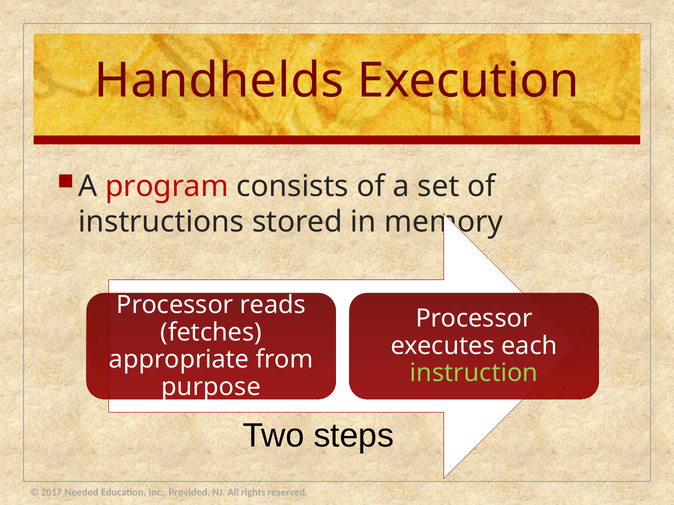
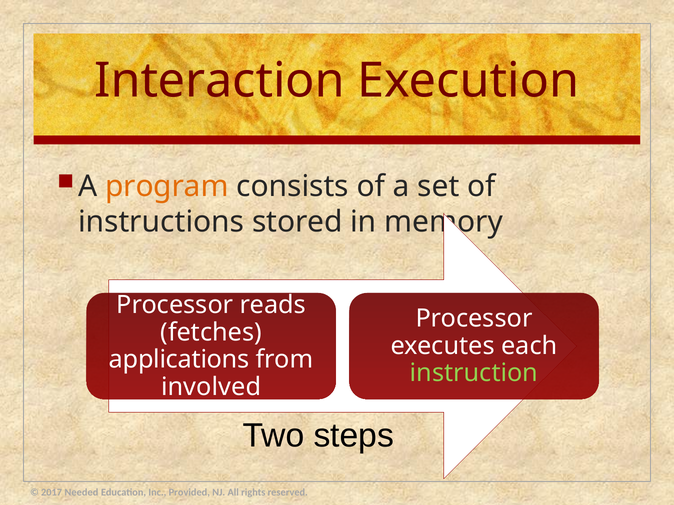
Handhelds: Handhelds -> Interaction
program colour: red -> orange
appropriate: appropriate -> applications
purpose: purpose -> involved
